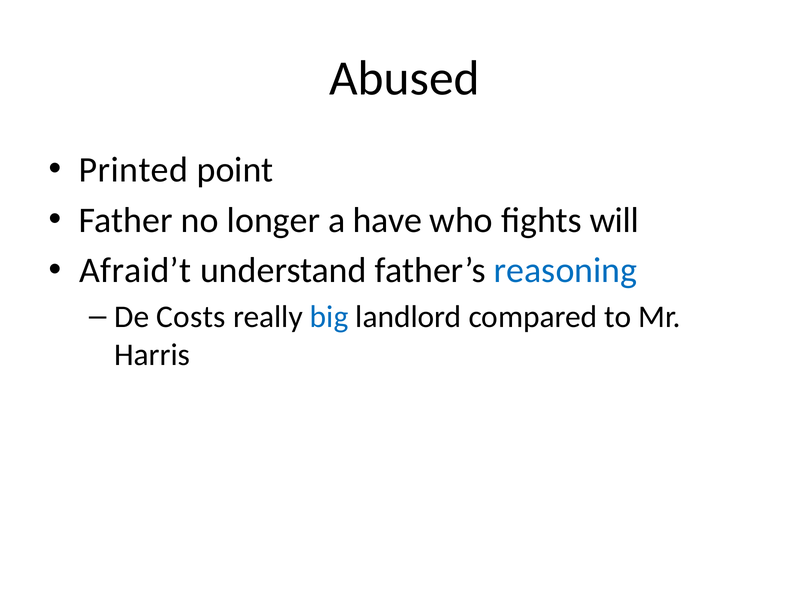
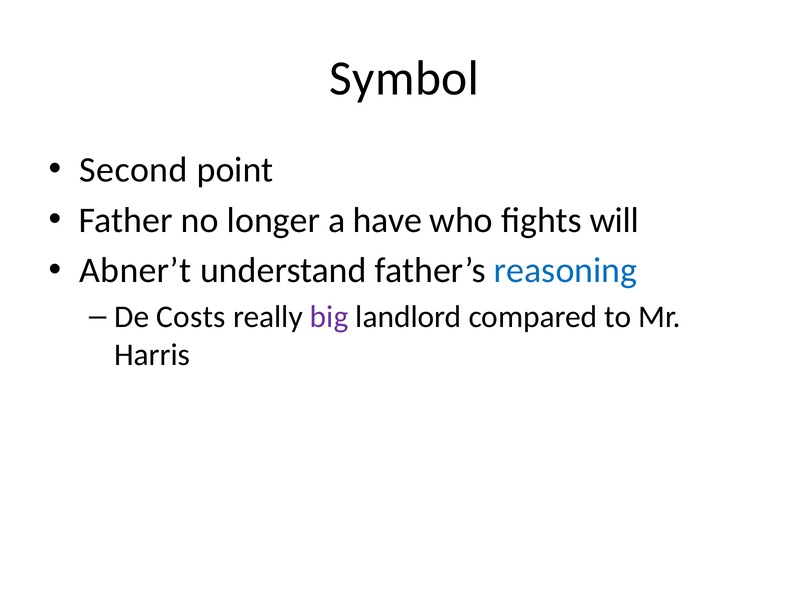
Abused: Abused -> Symbol
Printed: Printed -> Second
Afraid’t: Afraid’t -> Abner’t
big colour: blue -> purple
